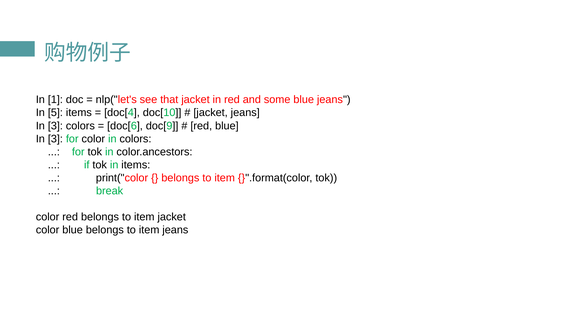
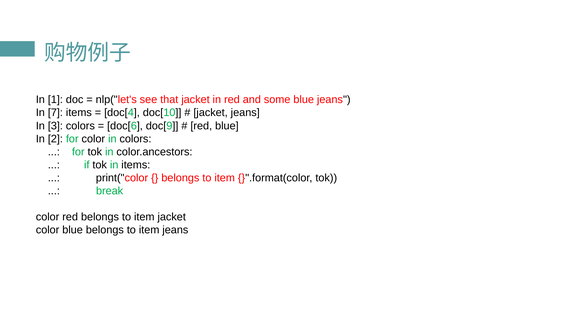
5: 5 -> 7
3 at (55, 139): 3 -> 2
